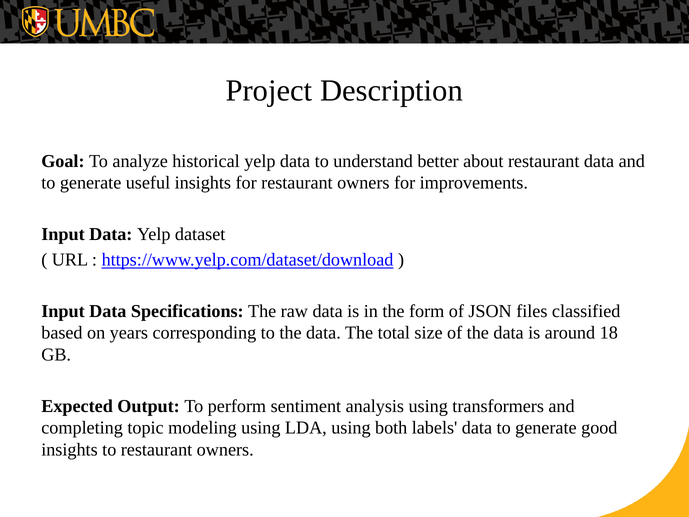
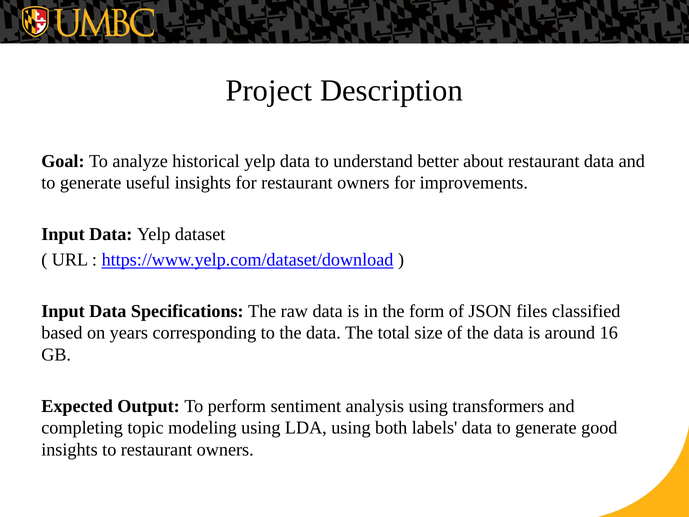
18: 18 -> 16
